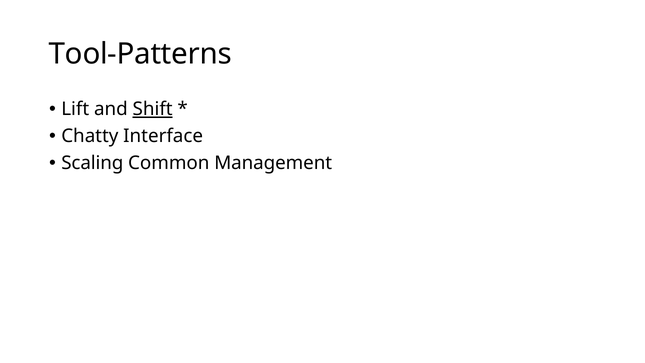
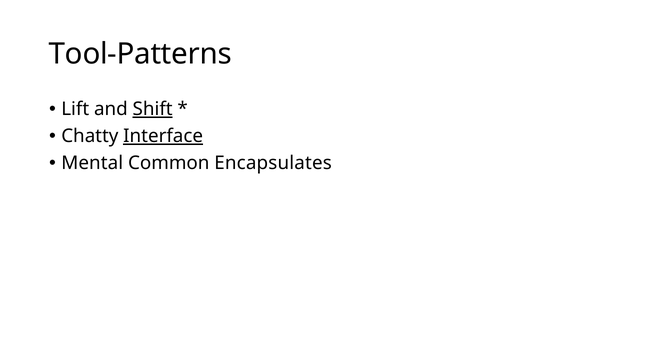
Interface underline: none -> present
Scaling: Scaling -> Mental
Management: Management -> Encapsulates
